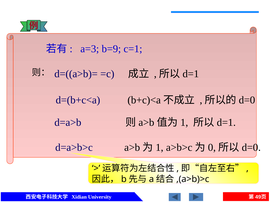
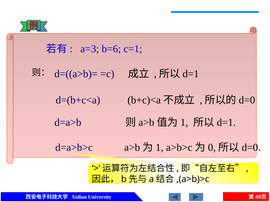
b=9: b=9 -> b=6
